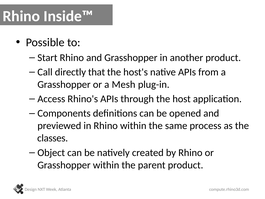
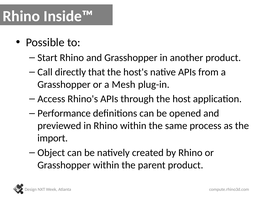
Components: Components -> Performance
classes: classes -> import
